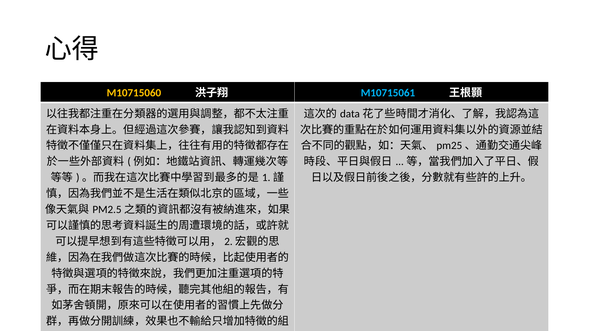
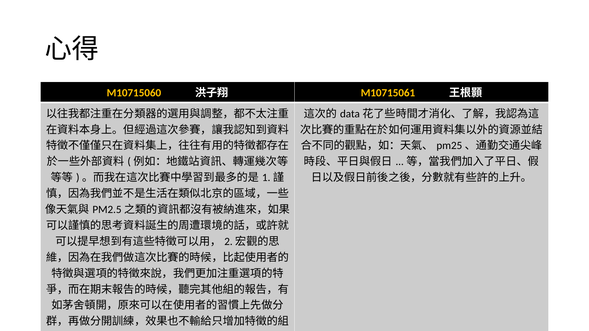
M10715061 colour: light blue -> yellow
